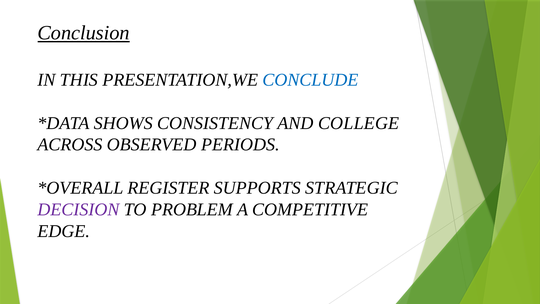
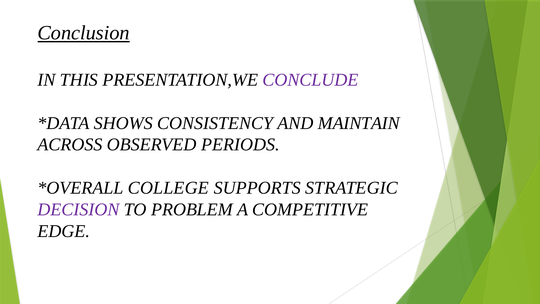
CONCLUDE colour: blue -> purple
COLLEGE: COLLEGE -> MAINTAIN
REGISTER: REGISTER -> COLLEGE
